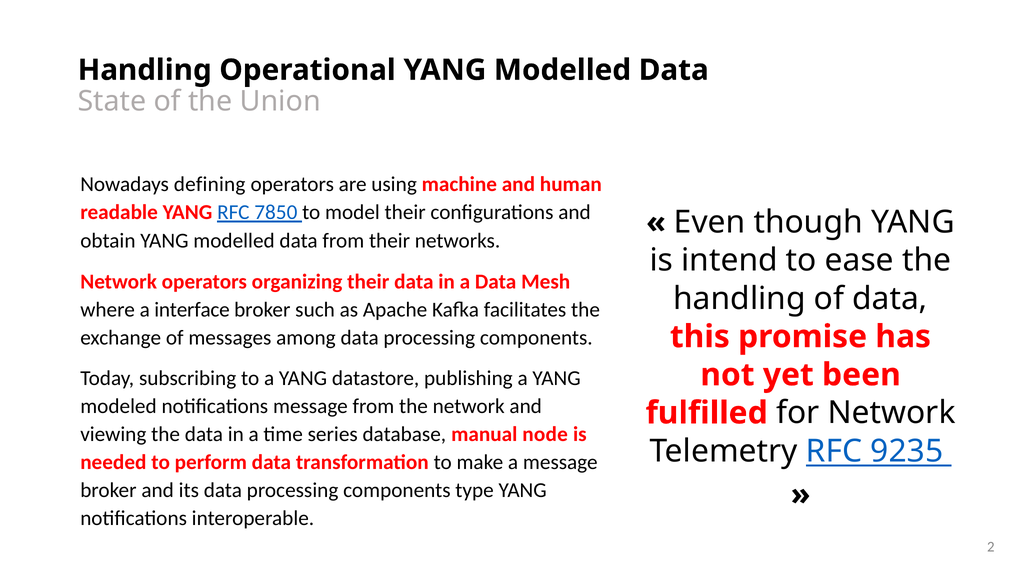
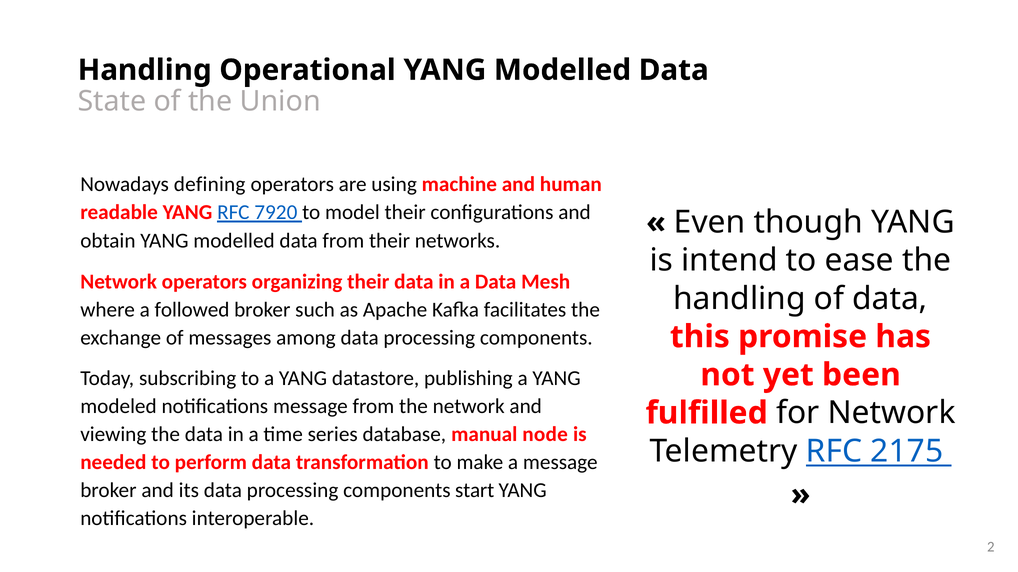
7850: 7850 -> 7920
interface: interface -> followed
9235: 9235 -> 2175
type: type -> start
